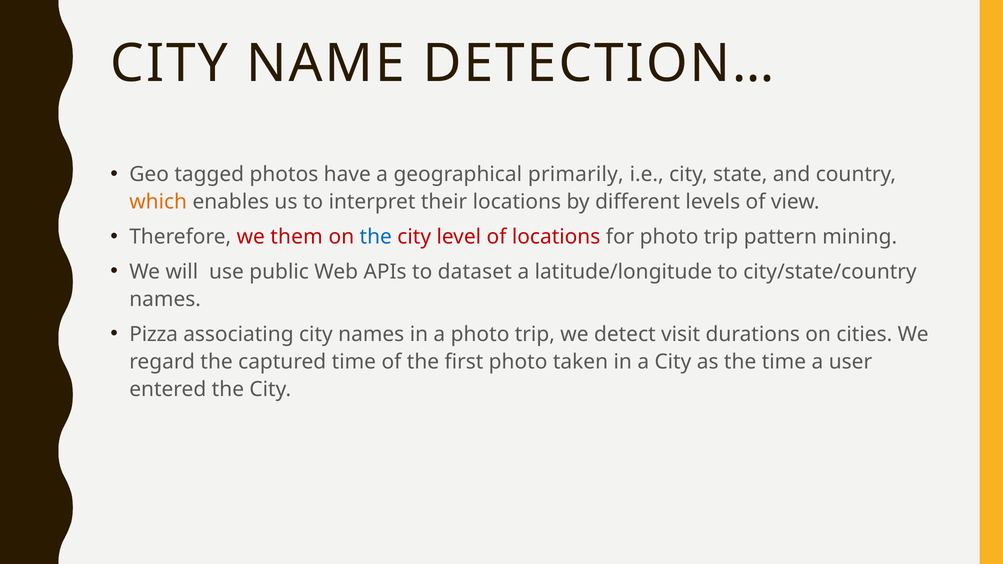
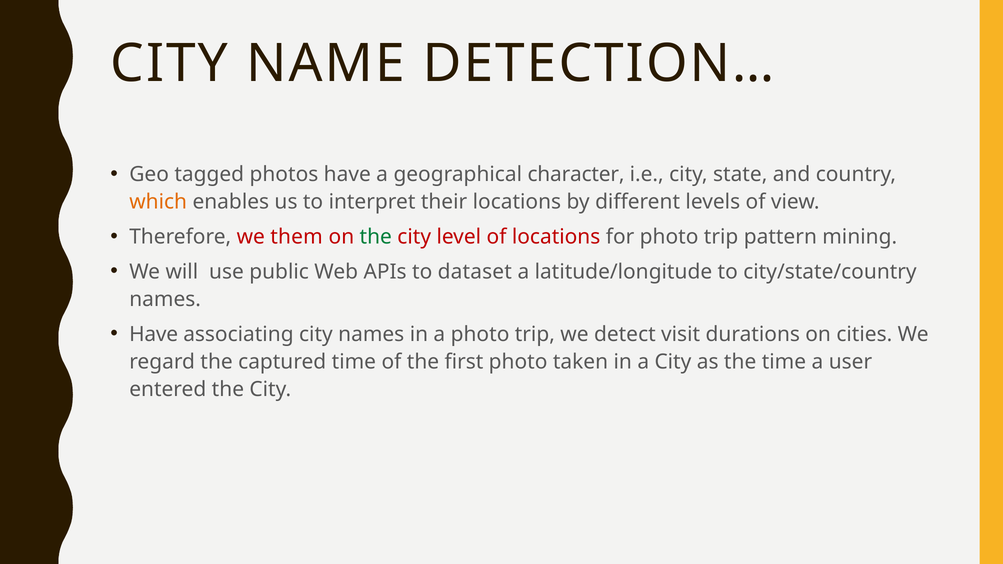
primarily: primarily -> character
the at (376, 237) colour: blue -> green
Pizza at (154, 334): Pizza -> Have
